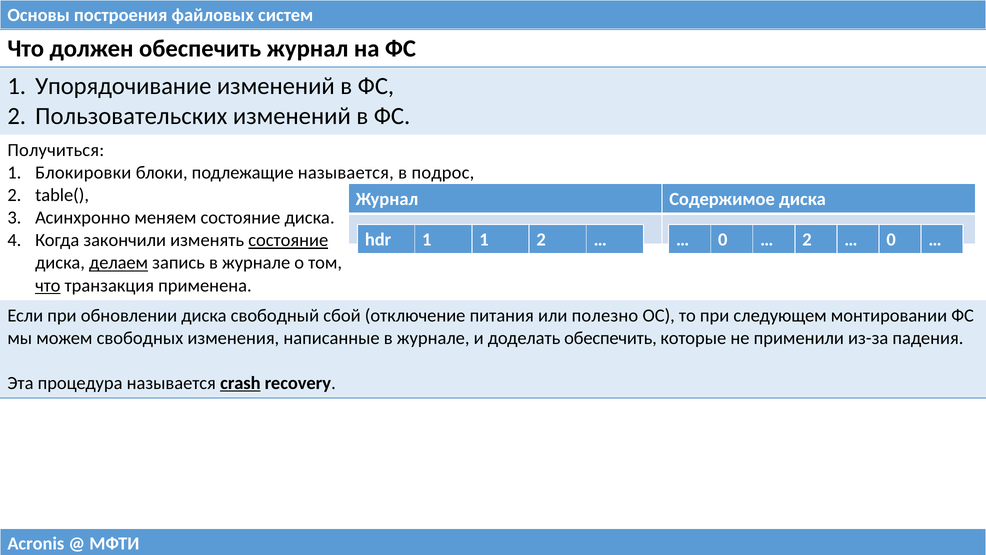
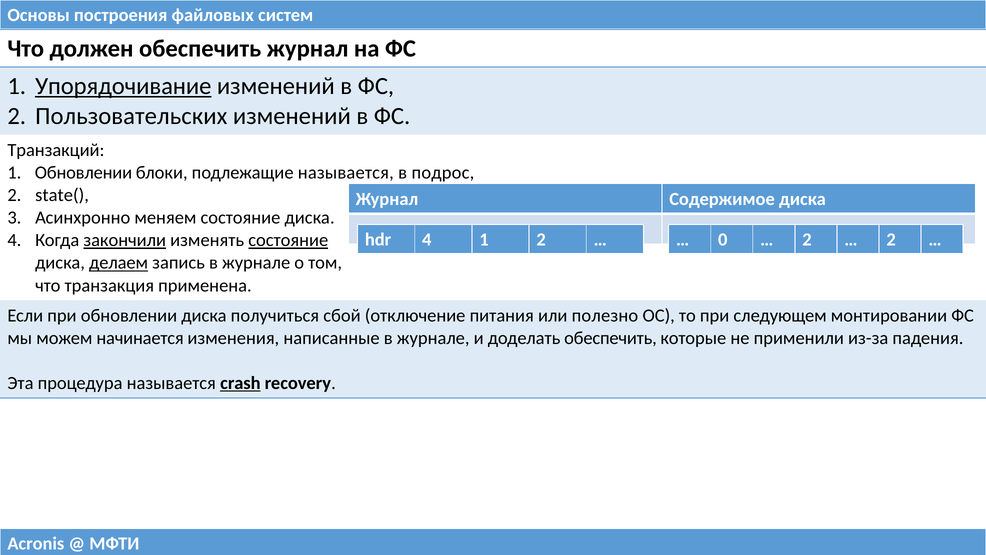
Упорядочивание underline: none -> present
Получиться: Получиться -> Транзакций
1 Блокировки: Блокировки -> Обновлении
table(: table( -> state(
hdr 1: 1 -> 4
0 at (891, 240): 0 -> 2
закончили underline: none -> present
что at (48, 285) underline: present -> none
свободный: свободный -> получиться
свободных: свободных -> начинается
